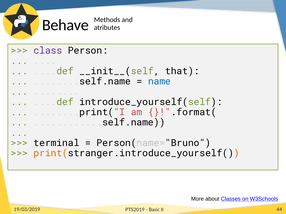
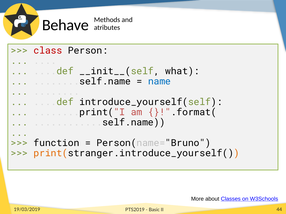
class colour: purple -> red
that: that -> what
terminal: terminal -> function
